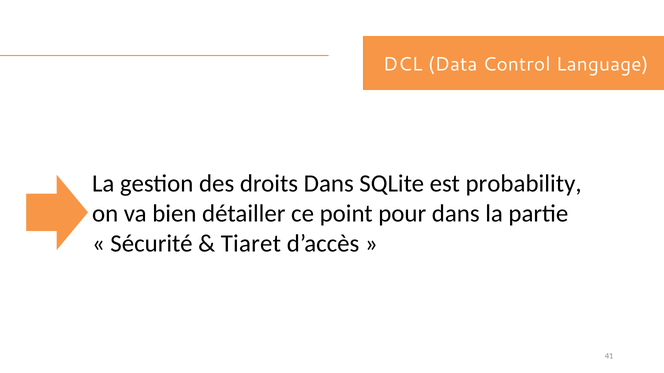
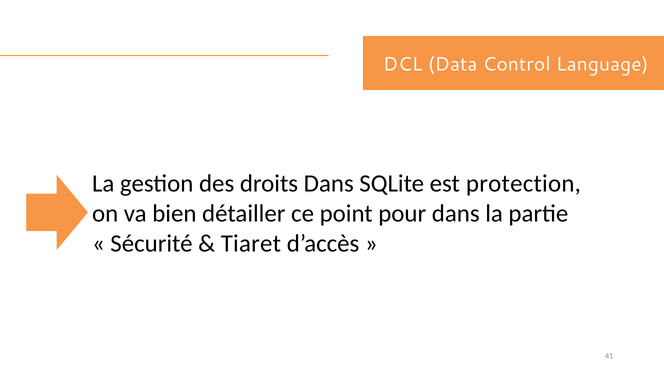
probability: probability -> protection
